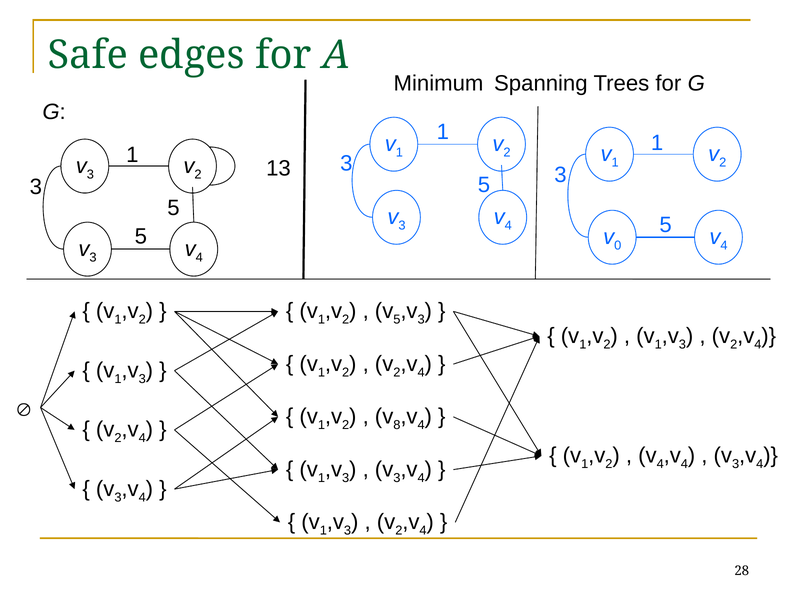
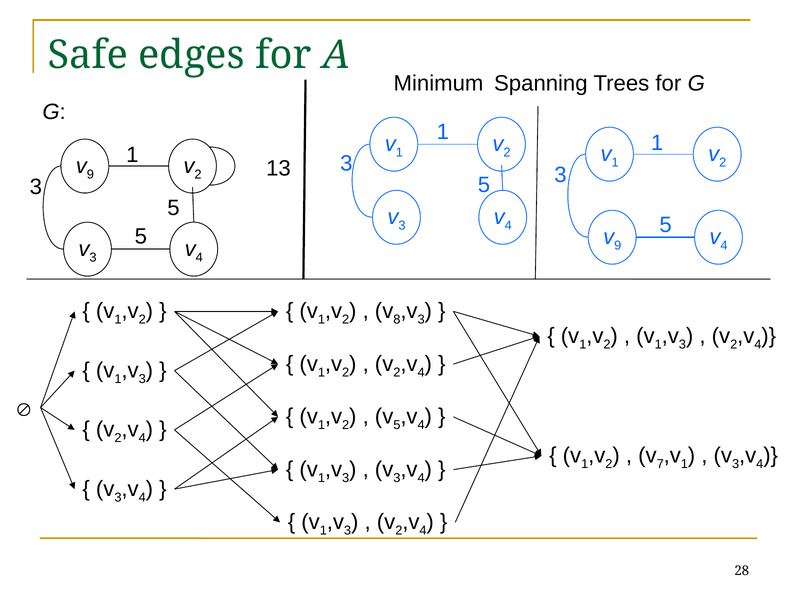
3 at (90, 174): 3 -> 9
0 at (618, 245): 0 -> 9
5 at (397, 320): 5 -> 8
8 at (397, 425): 8 -> 5
4 at (660, 464): 4 -> 7
4 at (684, 464): 4 -> 1
